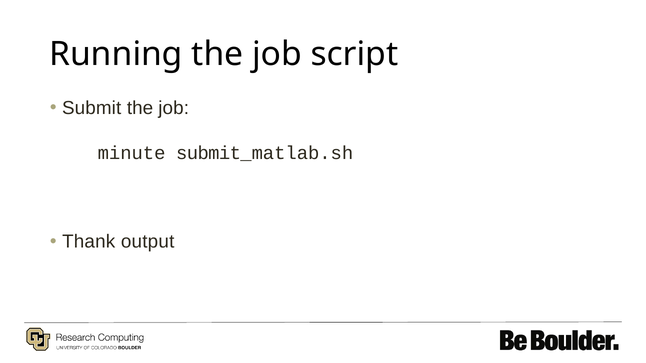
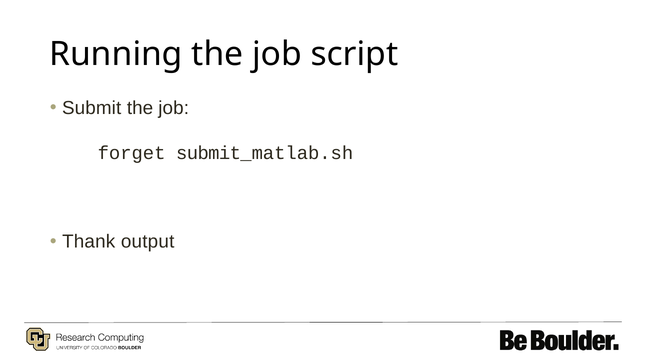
minute: minute -> forget
